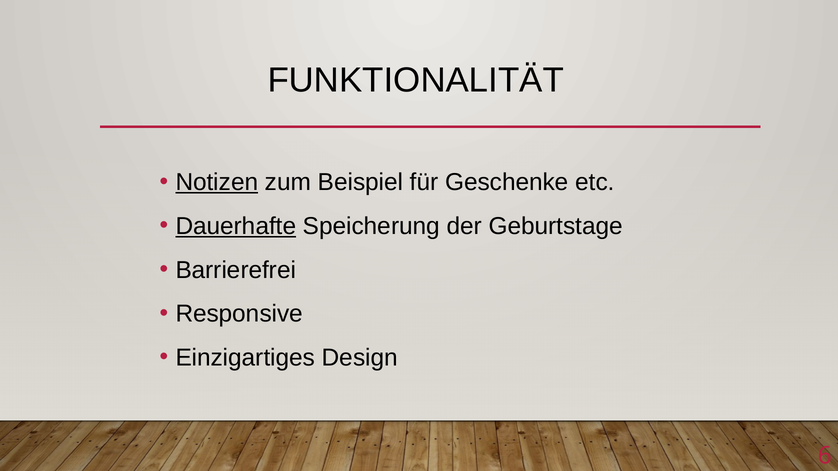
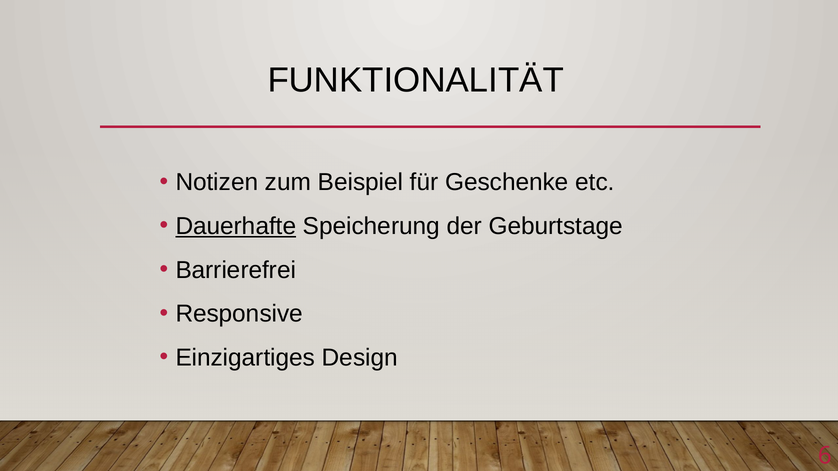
Notizen underline: present -> none
